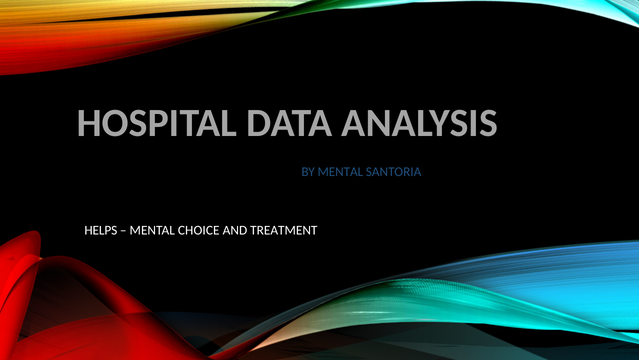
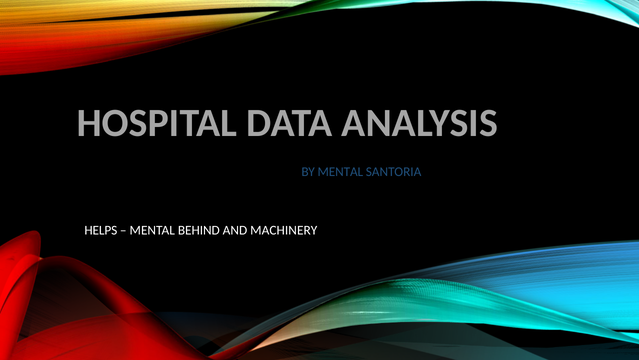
CHOICE: CHOICE -> BEHIND
TREATMENT: TREATMENT -> MACHINERY
